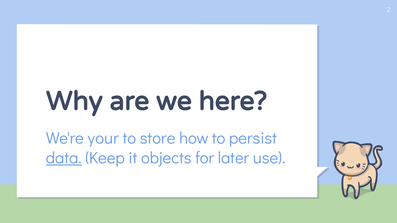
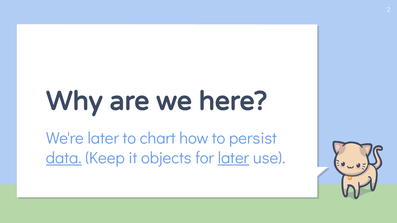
We're your: your -> later
store: store -> chart
later at (234, 158) underline: none -> present
